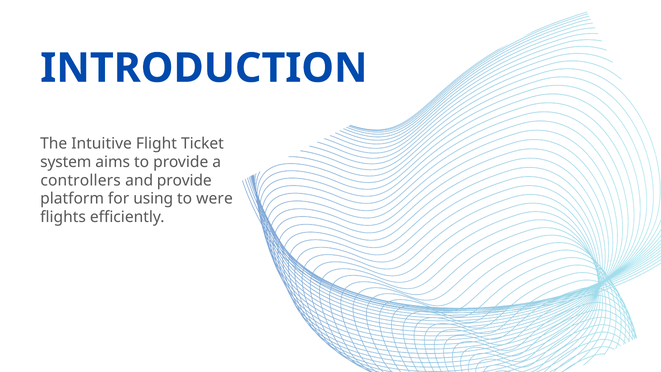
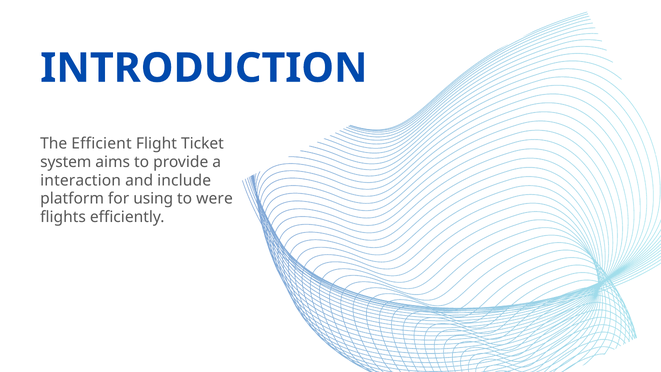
Intuitive: Intuitive -> Efficient
controllers: controllers -> interaction
and provide: provide -> include
